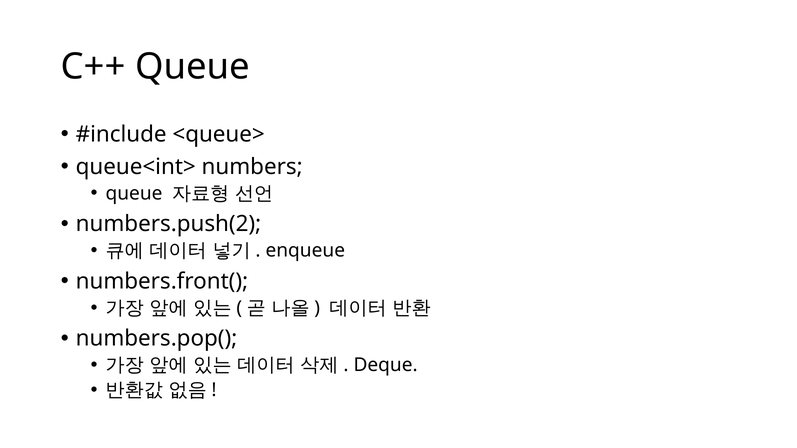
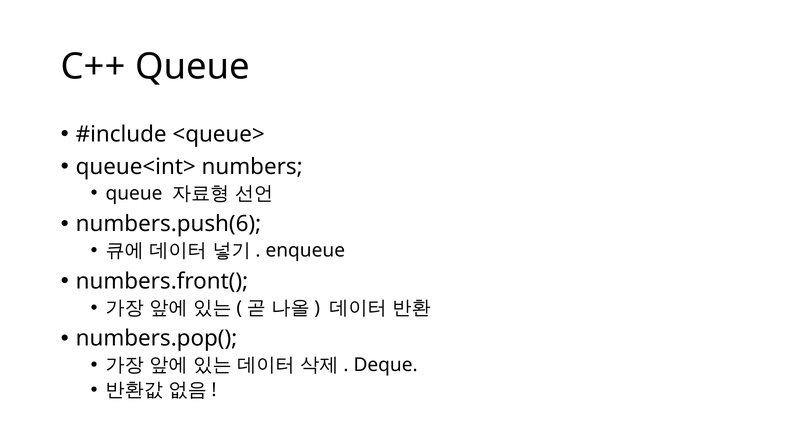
numbers.push(2: numbers.push(2 -> numbers.push(6
